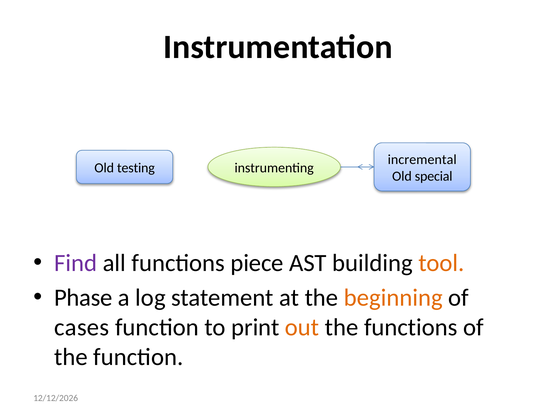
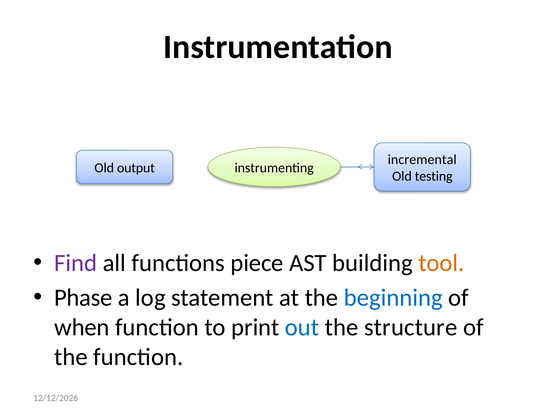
testing: testing -> output
special: special -> testing
beginning colour: orange -> blue
cases: cases -> when
out colour: orange -> blue
the functions: functions -> structure
